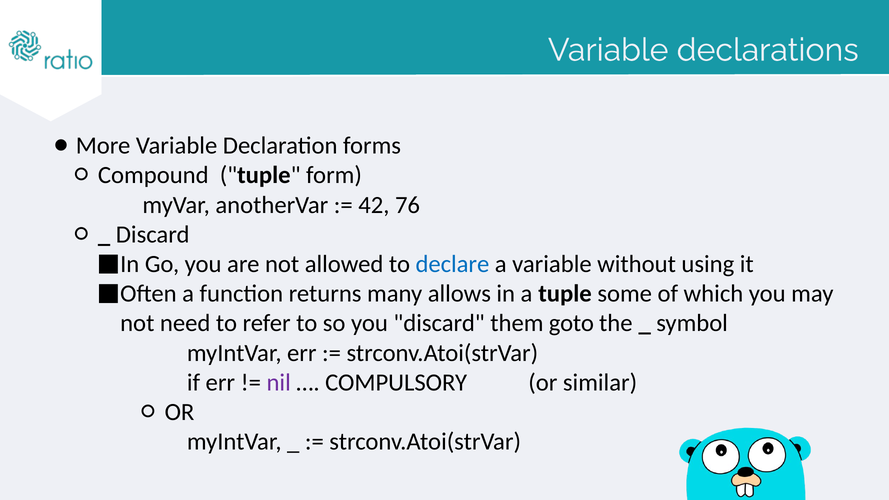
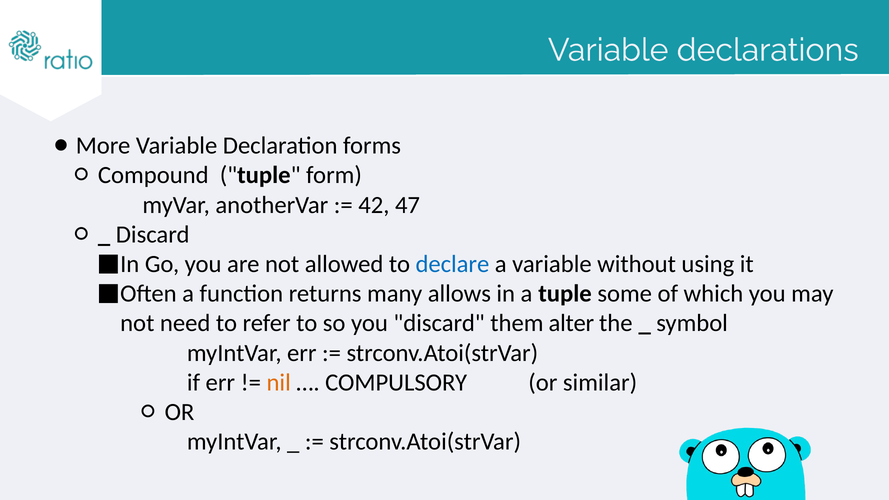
76: 76 -> 47
goto: goto -> alter
nil colour: purple -> orange
